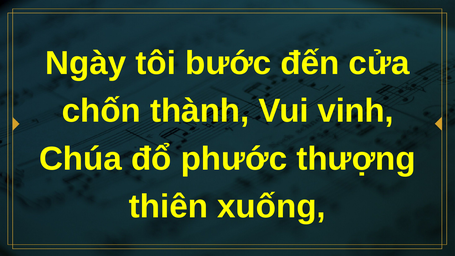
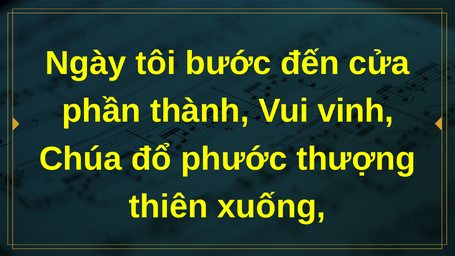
chốn: chốn -> phần
